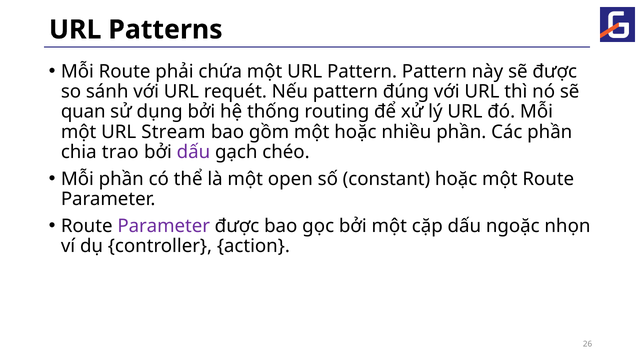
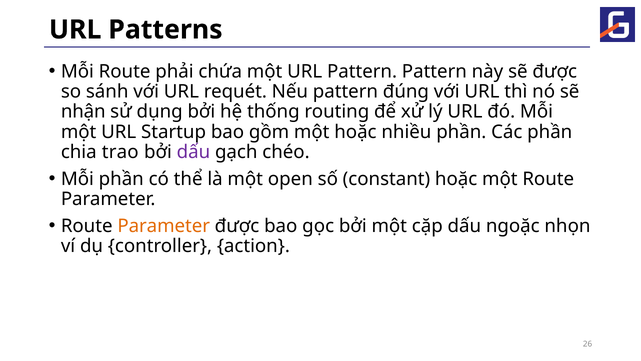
quan: quan -> nhận
Stream: Stream -> Startup
Parameter at (164, 226) colour: purple -> orange
